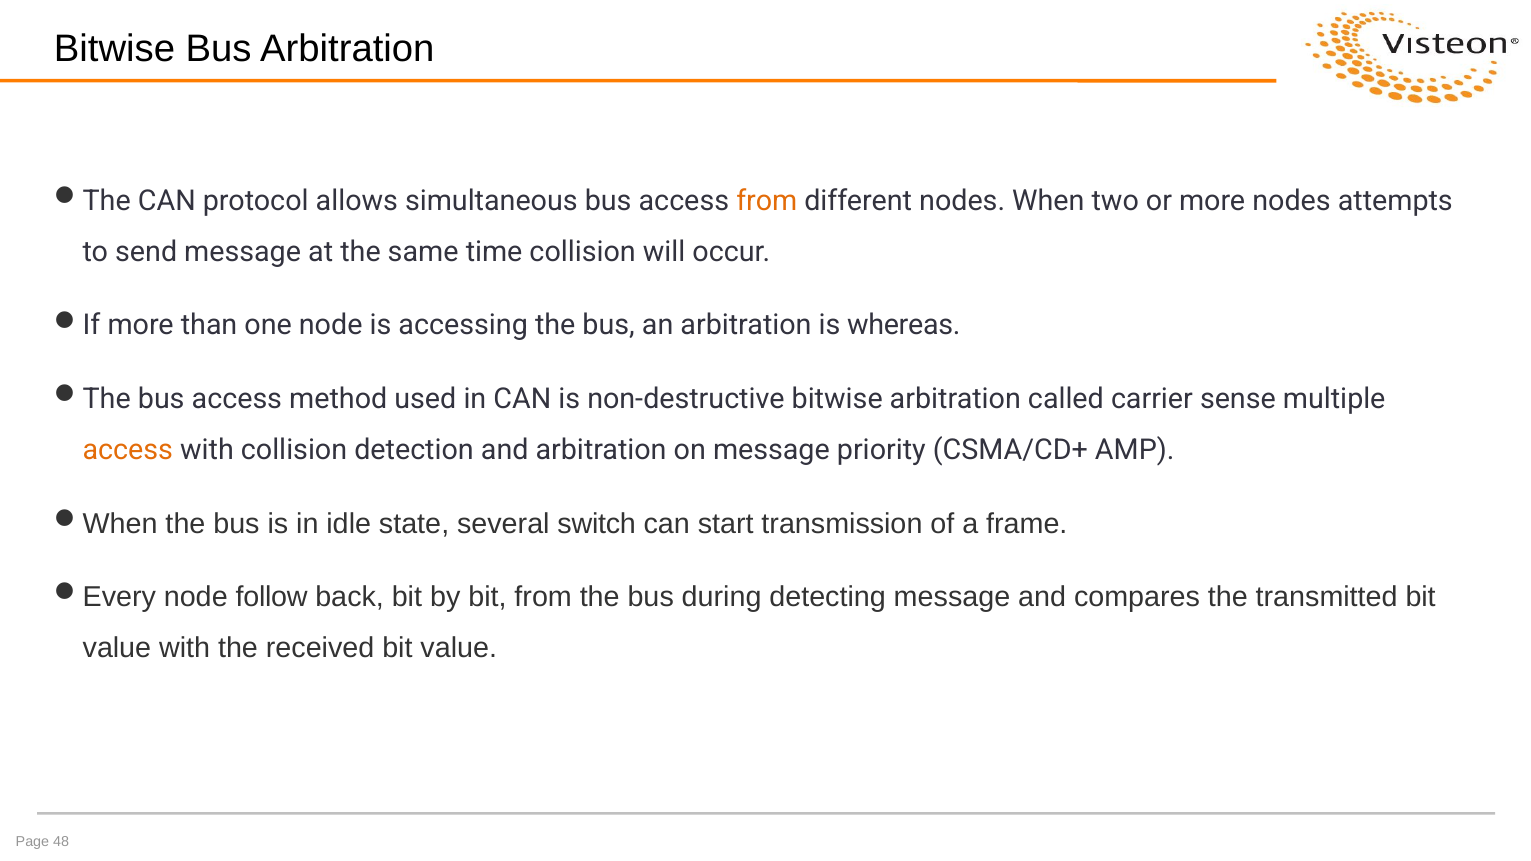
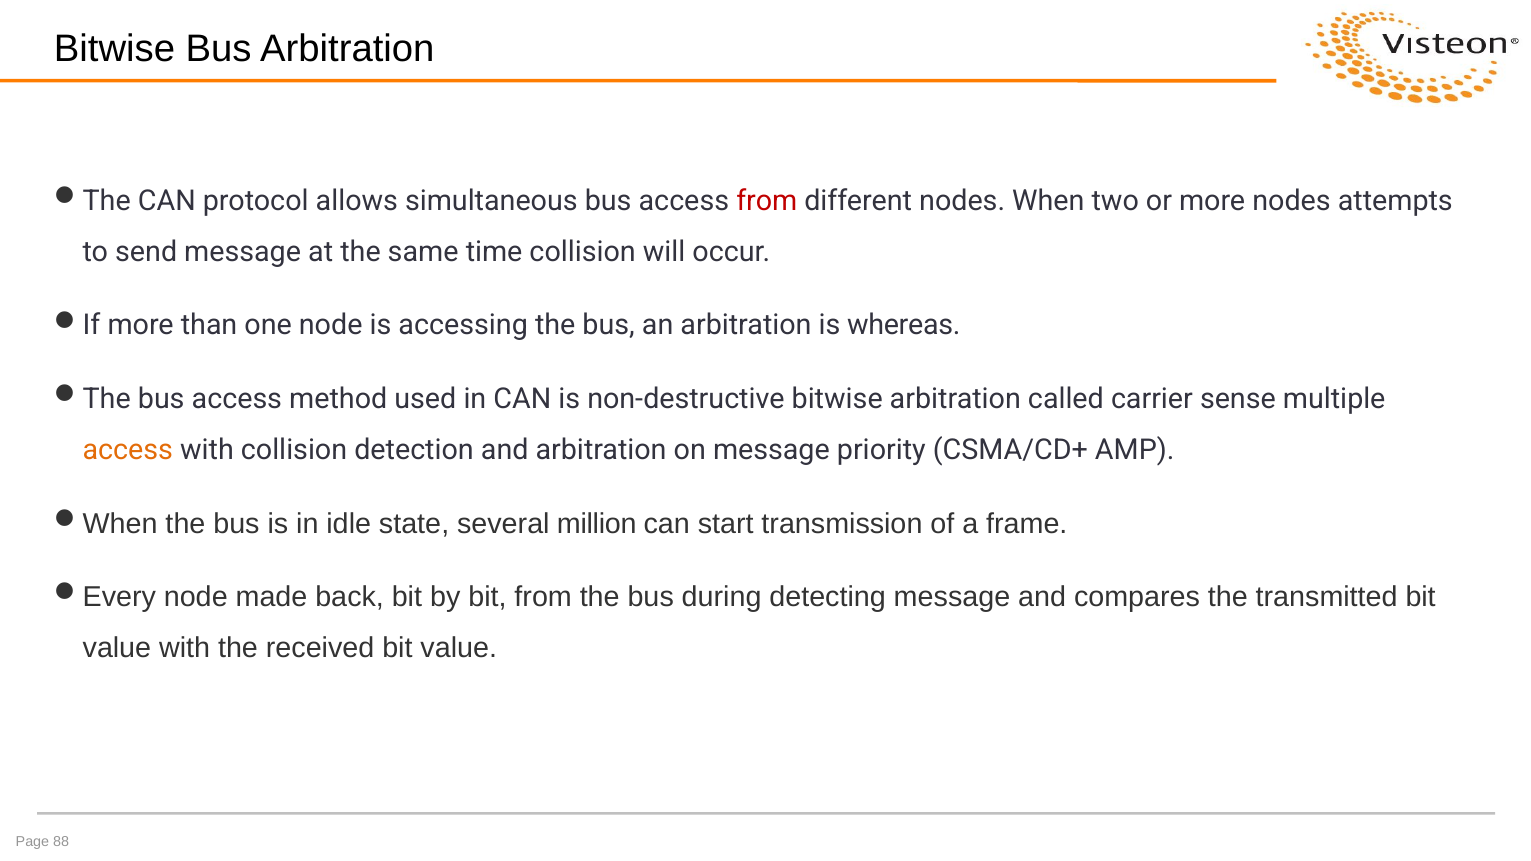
from at (767, 201) colour: orange -> red
switch: switch -> million
follow: follow -> made
48: 48 -> 88
